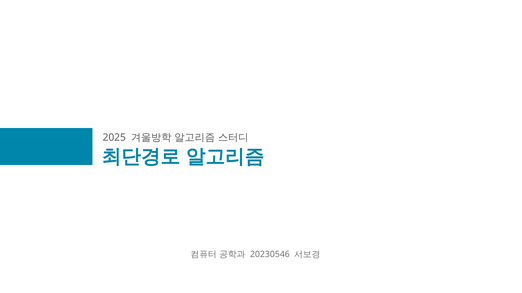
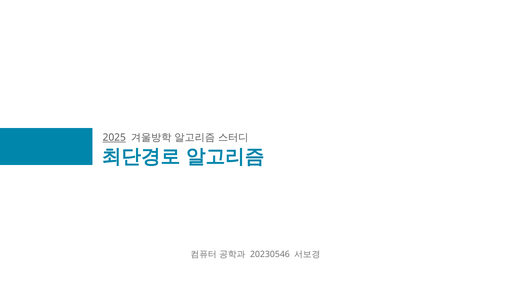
2025 underline: none -> present
